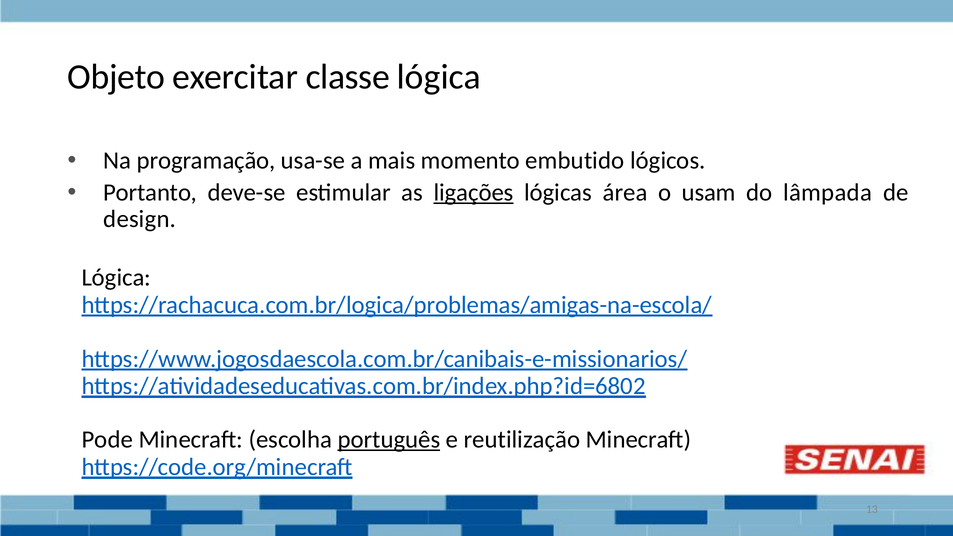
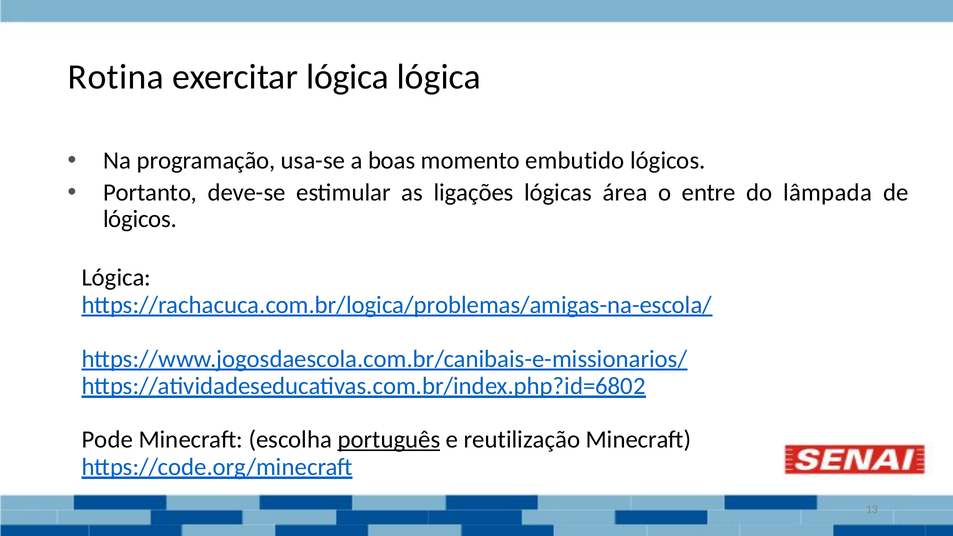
Objeto: Objeto -> Rotina
exercitar classe: classe -> lógica
mais: mais -> boas
ligações underline: present -> none
usam: usam -> entre
design at (140, 219): design -> lógicos
